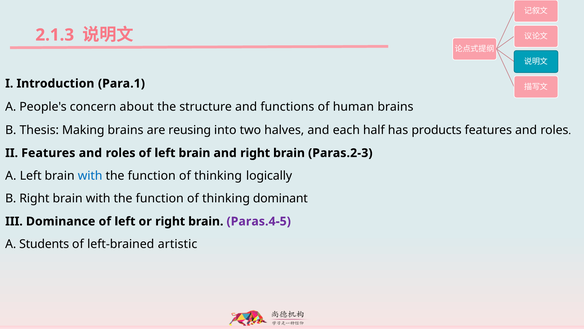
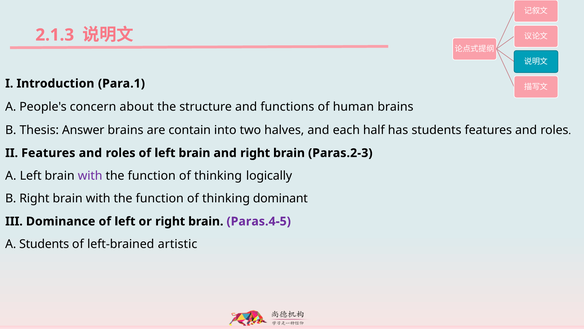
Making: Making -> Answer
reusing: reusing -> contain
has products: products -> students
with at (90, 176) colour: blue -> purple
